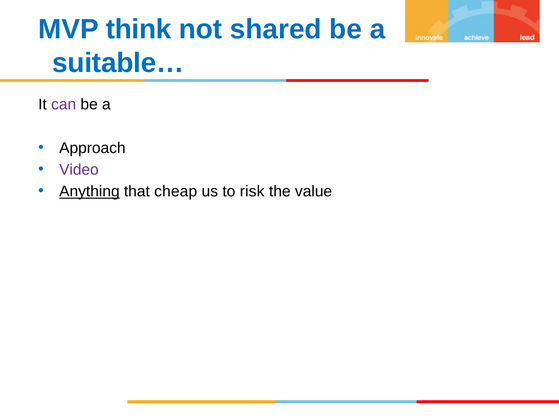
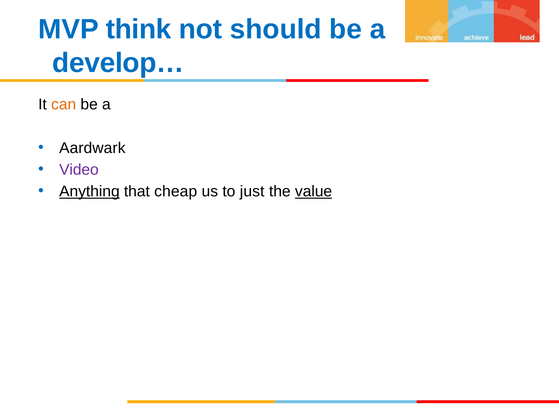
shared: shared -> should
suitable…: suitable… -> develop…
can colour: purple -> orange
Approach: Approach -> Aardwark
risk: risk -> just
value underline: none -> present
